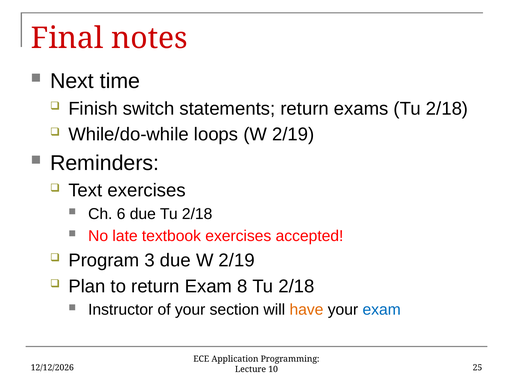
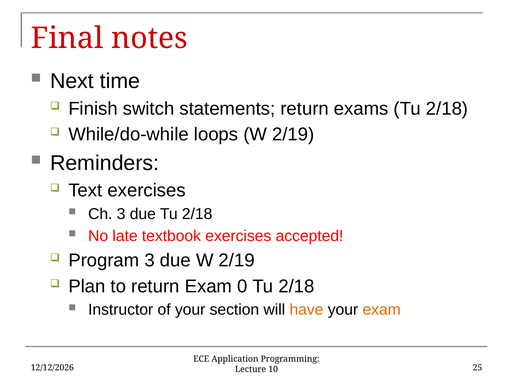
Ch 6: 6 -> 3
8: 8 -> 0
exam at (382, 310) colour: blue -> orange
